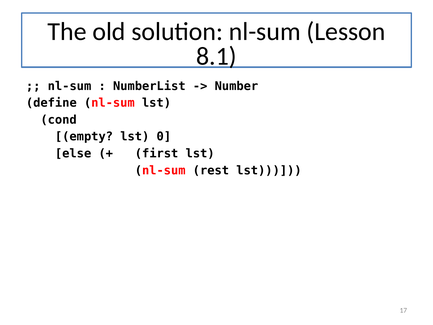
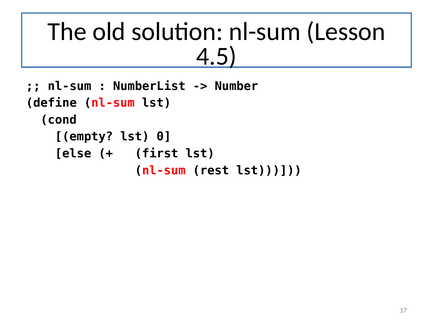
8.1: 8.1 -> 4.5
